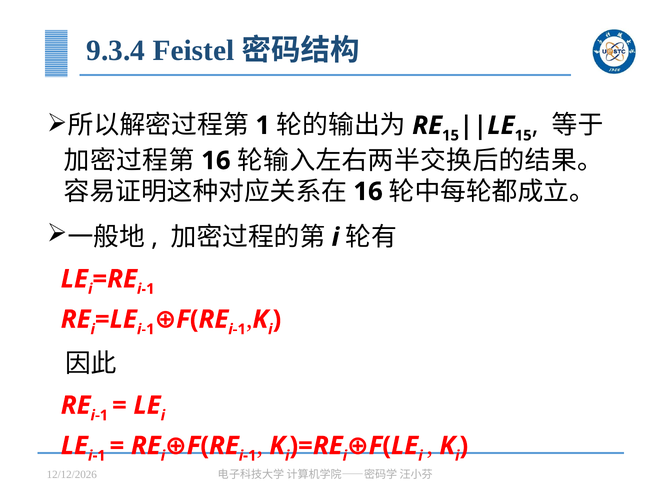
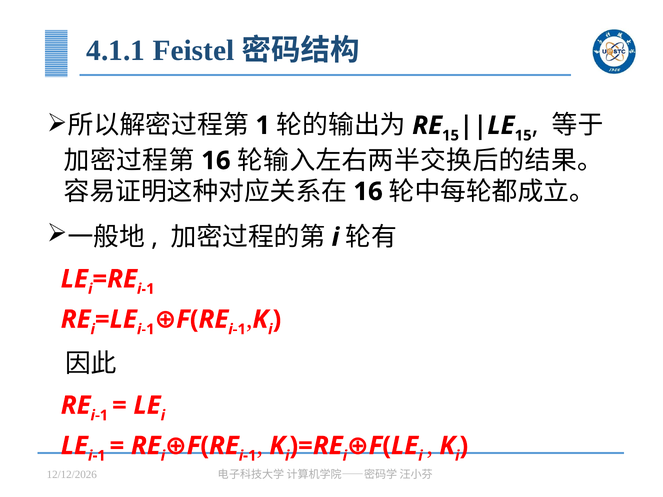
9.3.4: 9.3.4 -> 4.1.1
